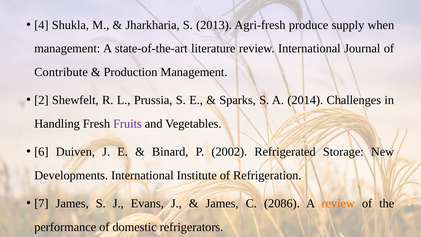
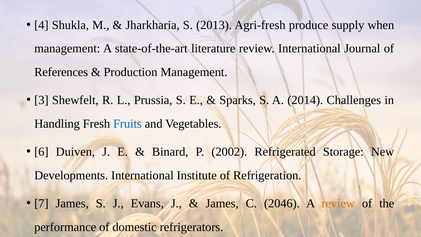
Contribute: Contribute -> References
2: 2 -> 3
Fruits colour: purple -> blue
2086: 2086 -> 2046
